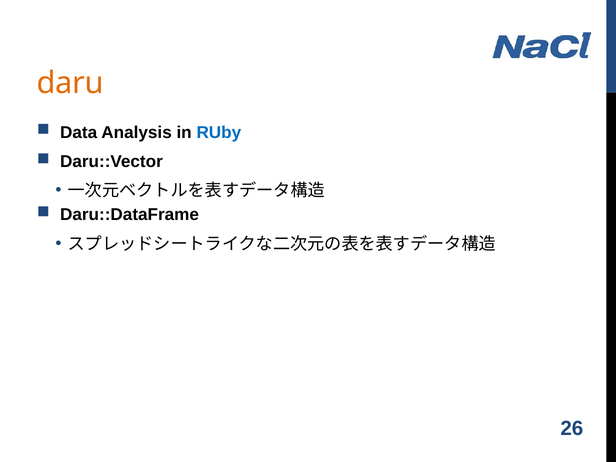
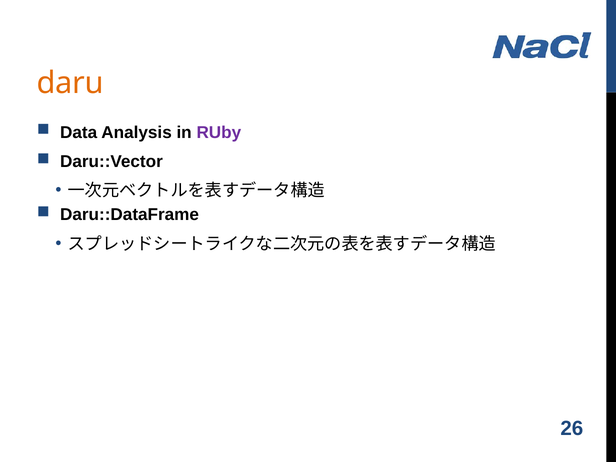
RUby colour: blue -> purple
